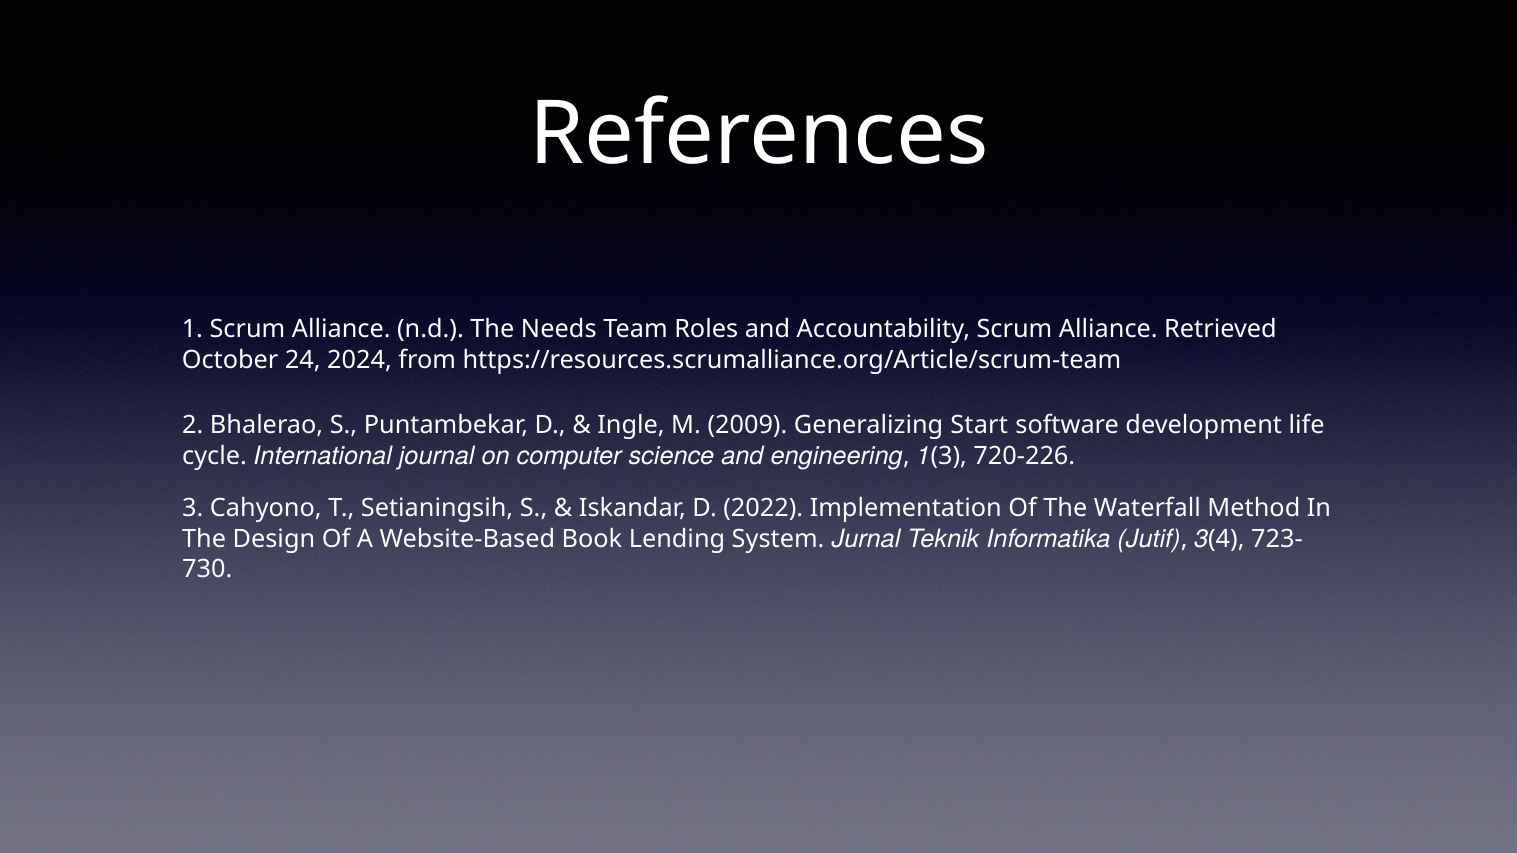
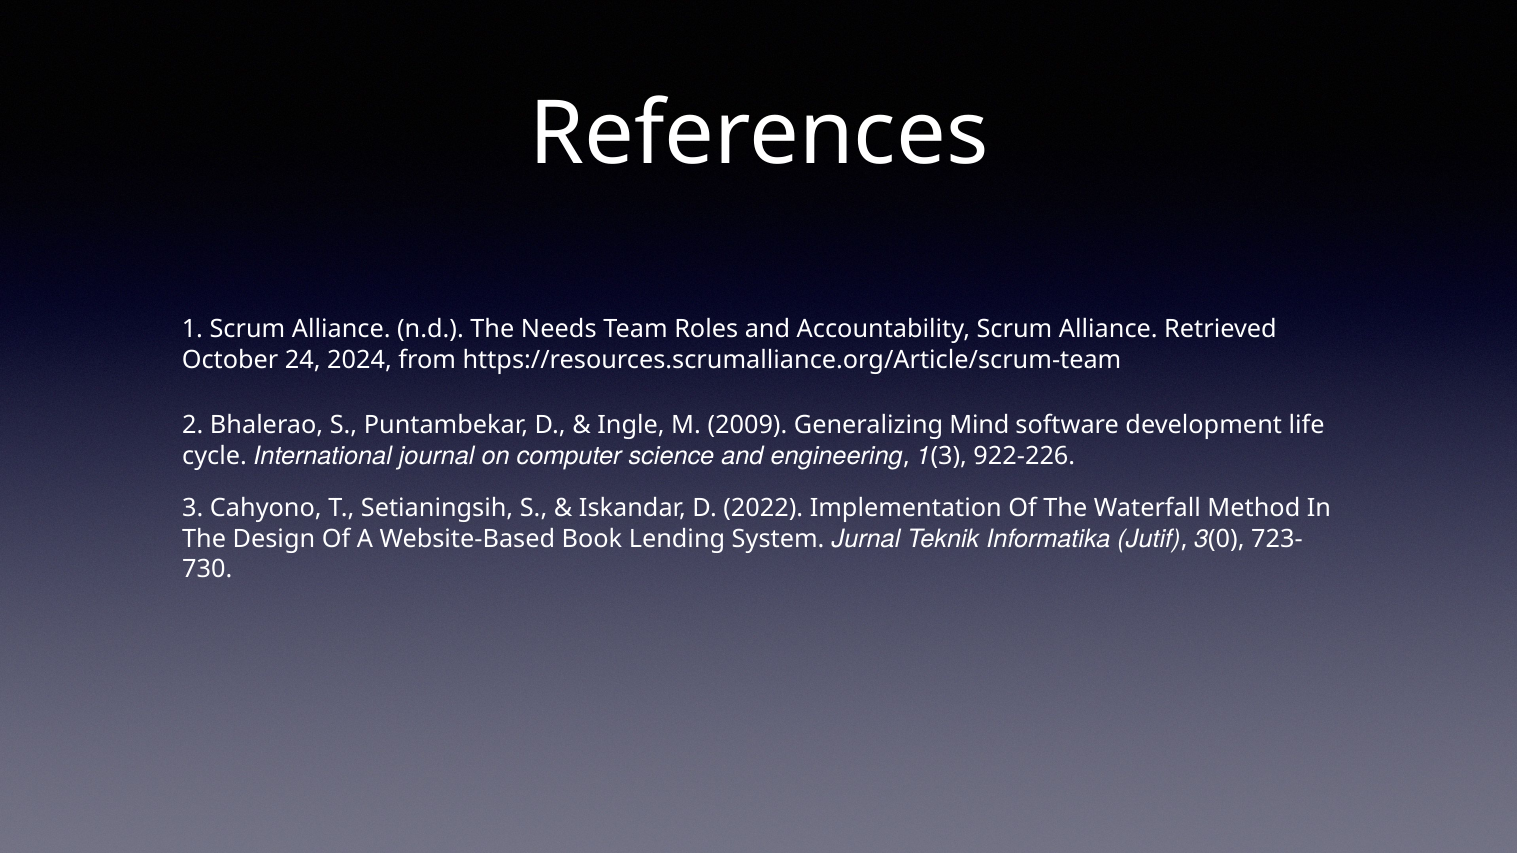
Start: Start -> Mind
720-226: 720-226 -> 922-226
4: 4 -> 0
